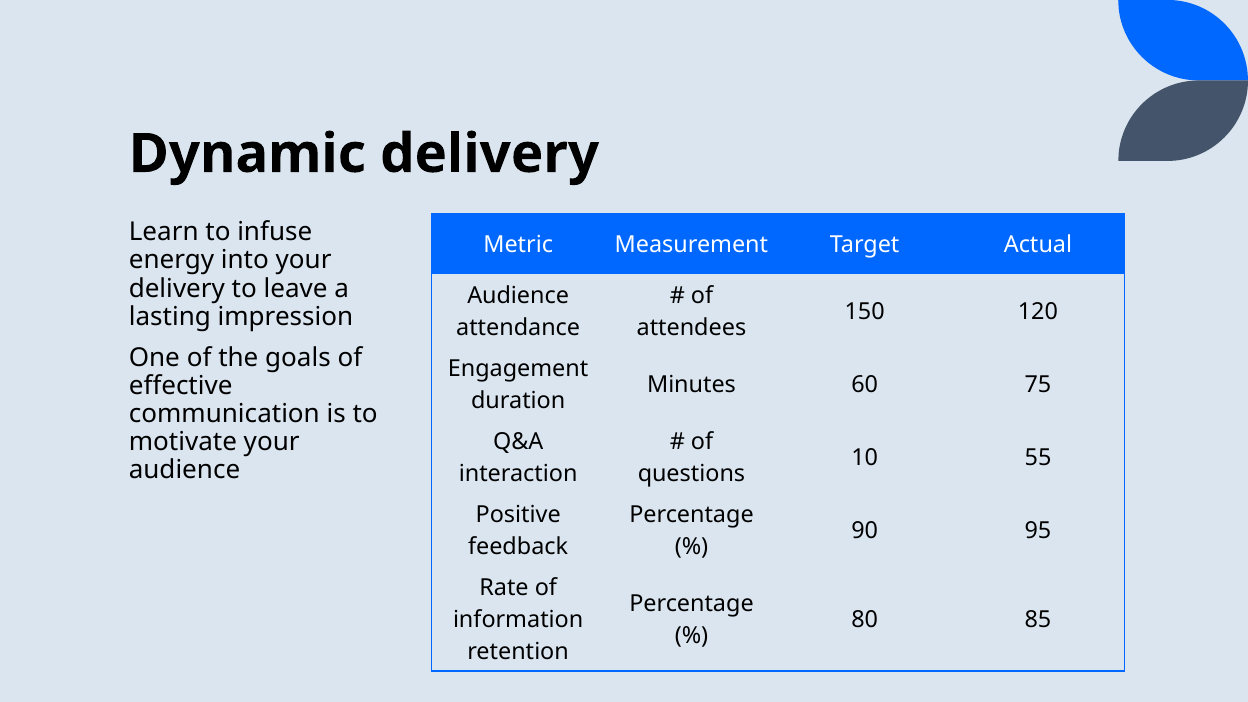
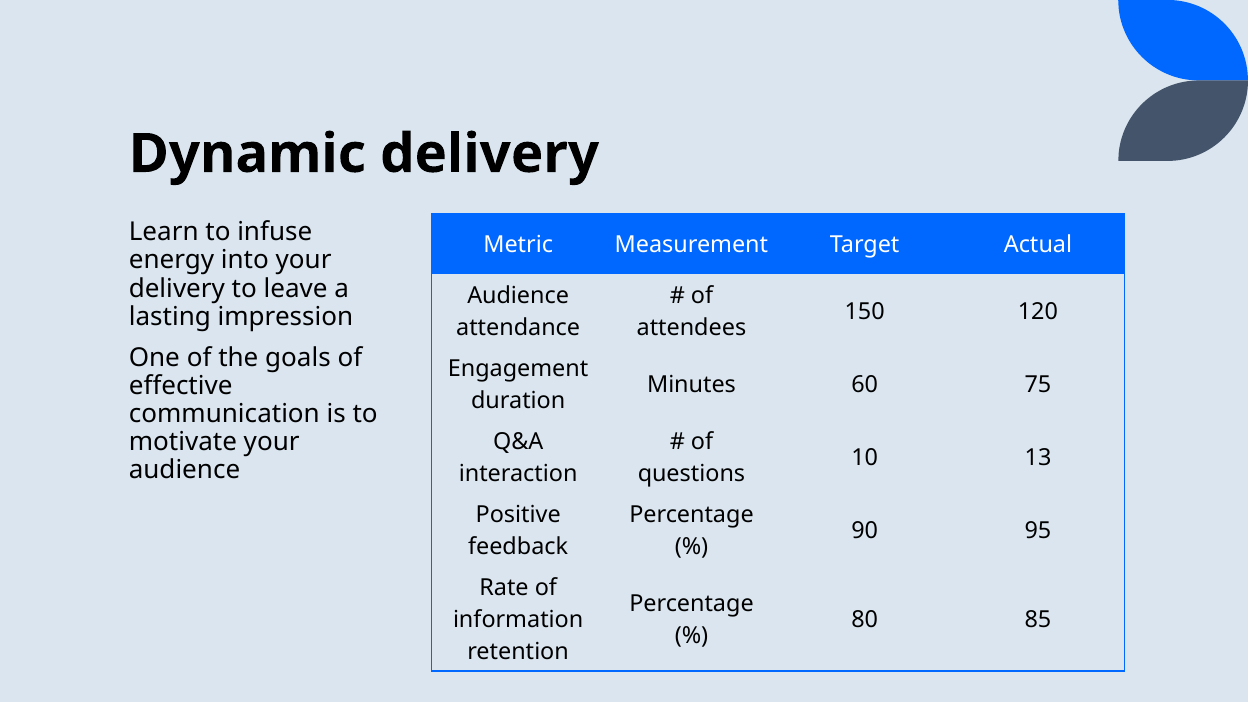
55: 55 -> 13
